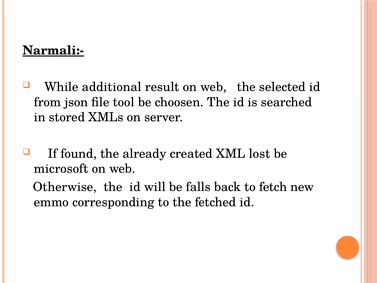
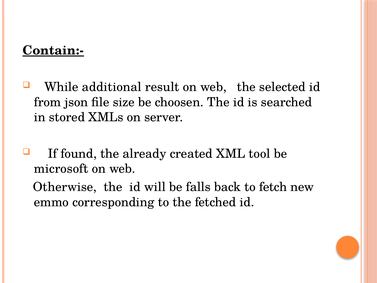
Narmali:-: Narmali:- -> Contain:-
tool: tool -> size
lost: lost -> tool
